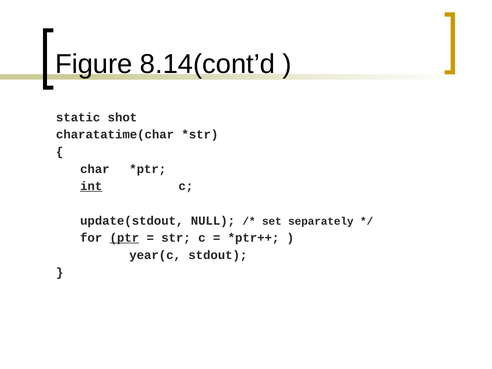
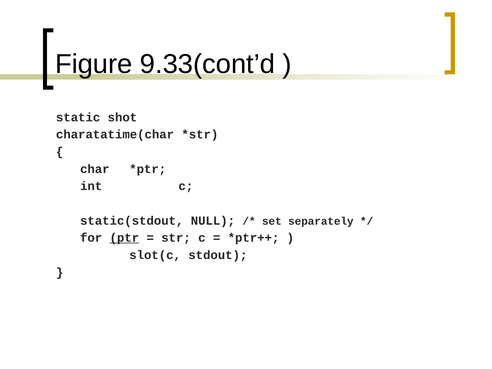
8.14(cont’d: 8.14(cont’d -> 9.33(cont’d
int underline: present -> none
update(stdout: update(stdout -> static(stdout
year(c: year(c -> slot(c
